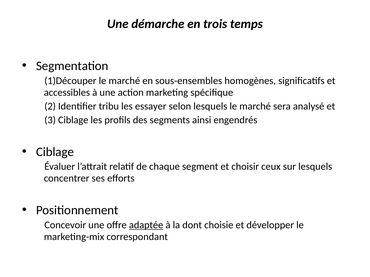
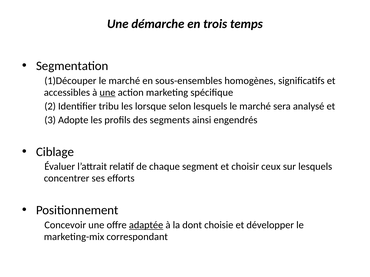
une at (108, 93) underline: none -> present
essayer: essayer -> lorsque
Ciblage at (73, 120): Ciblage -> Adopte
